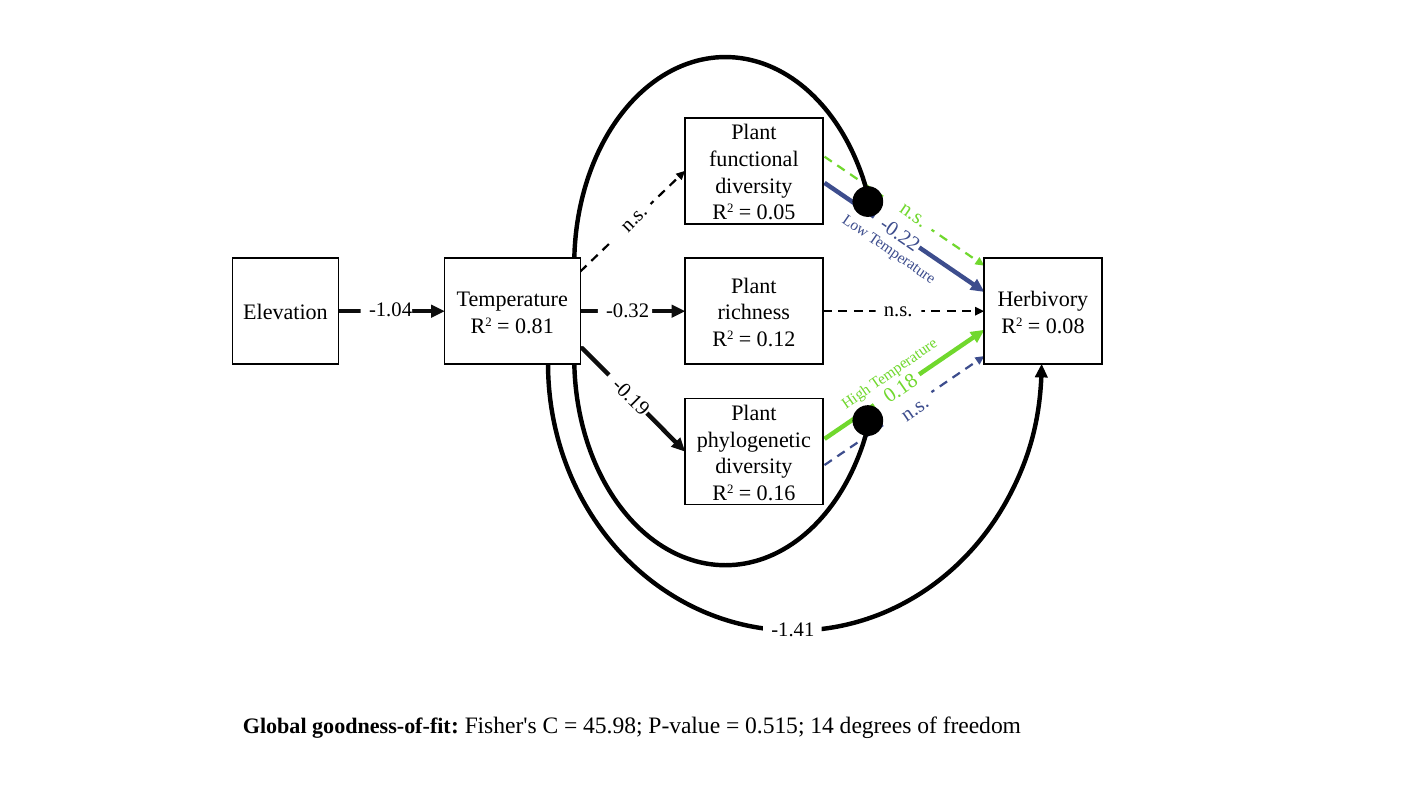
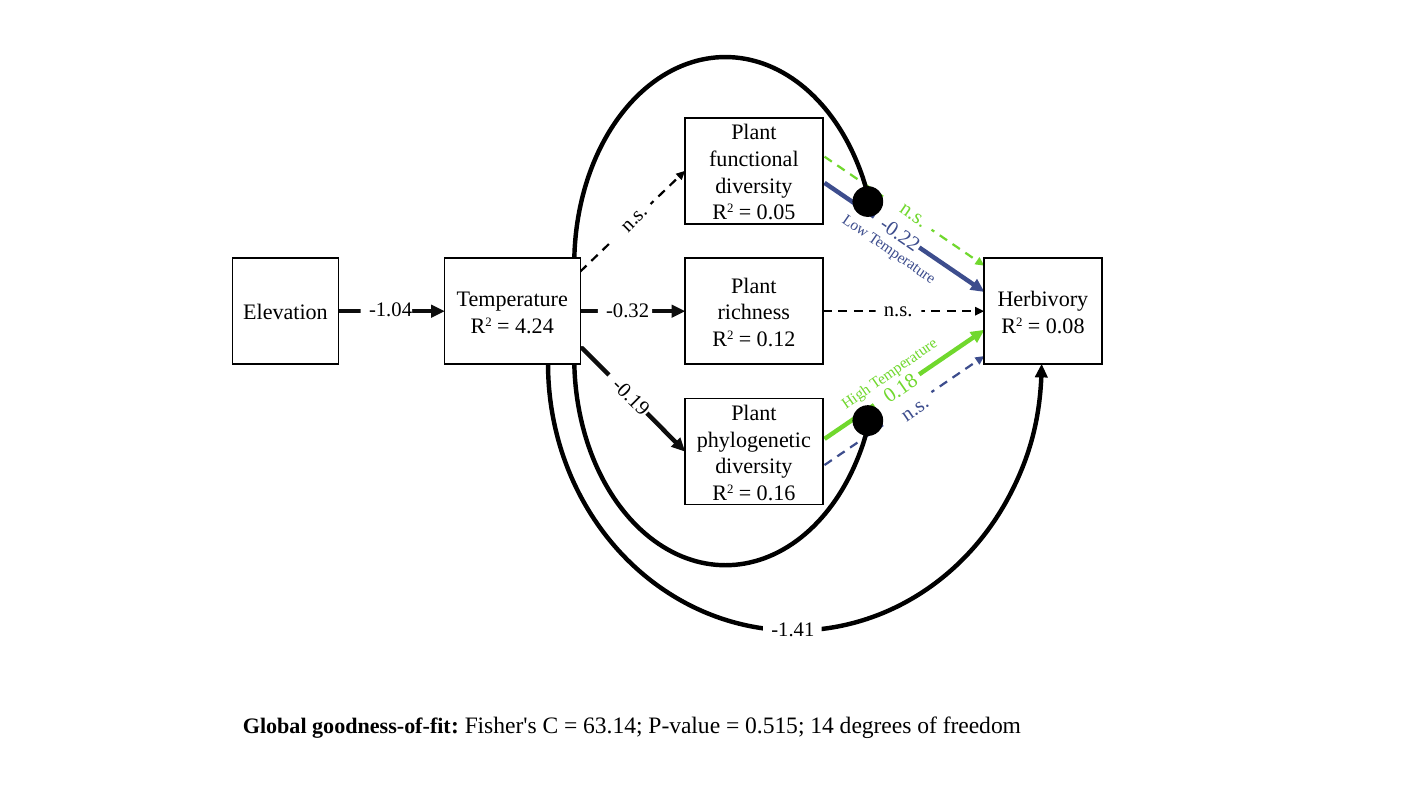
0.81: 0.81 -> 4.24
45.98: 45.98 -> 63.14
